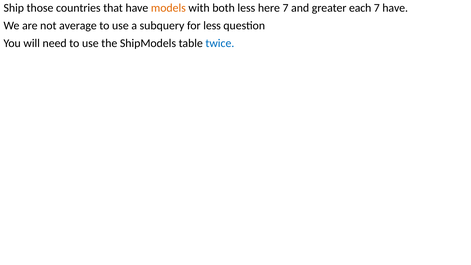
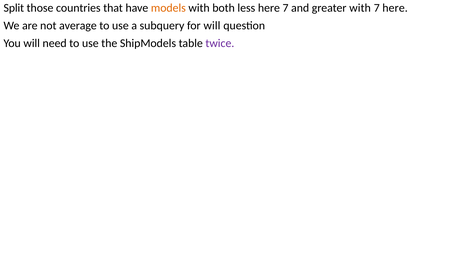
Ship: Ship -> Split
greater each: each -> with
7 have: have -> here
for less: less -> will
twice colour: blue -> purple
